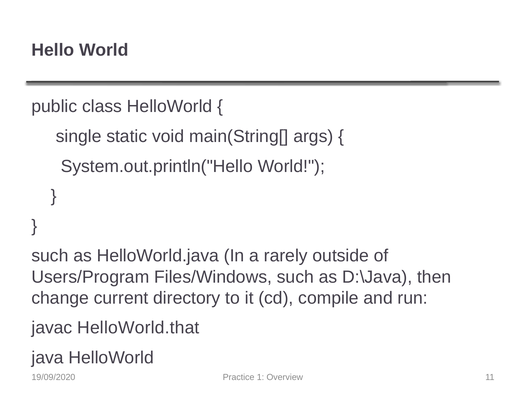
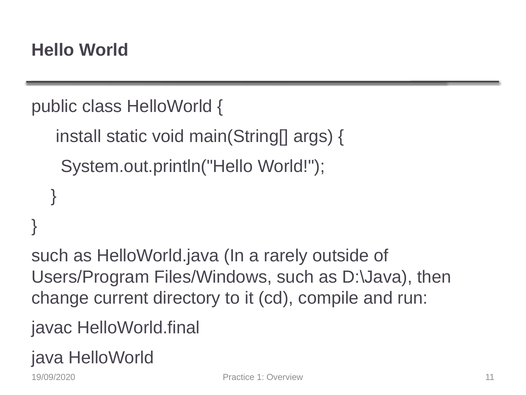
single: single -> install
HelloWorld.that: HelloWorld.that -> HelloWorld.final
